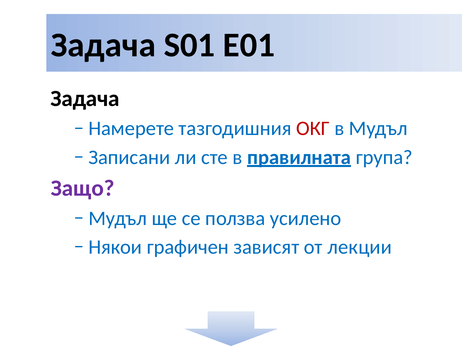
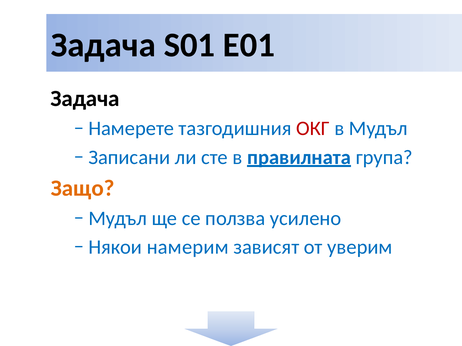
Защо colour: purple -> orange
графичен: графичен -> намерим
лекции: лекции -> уверим
